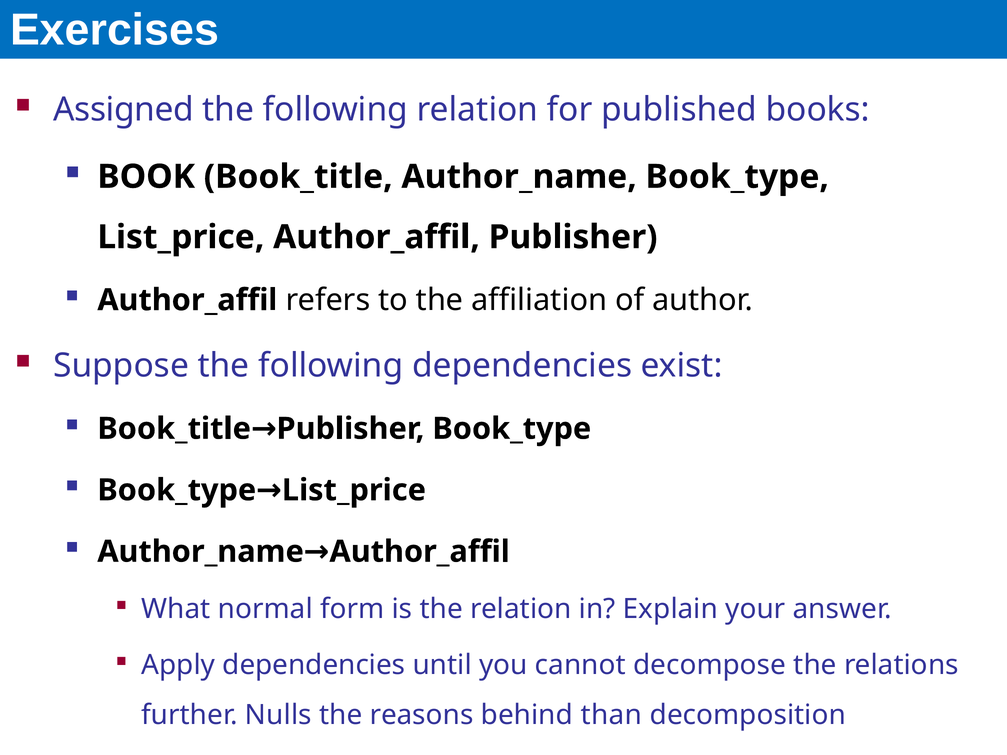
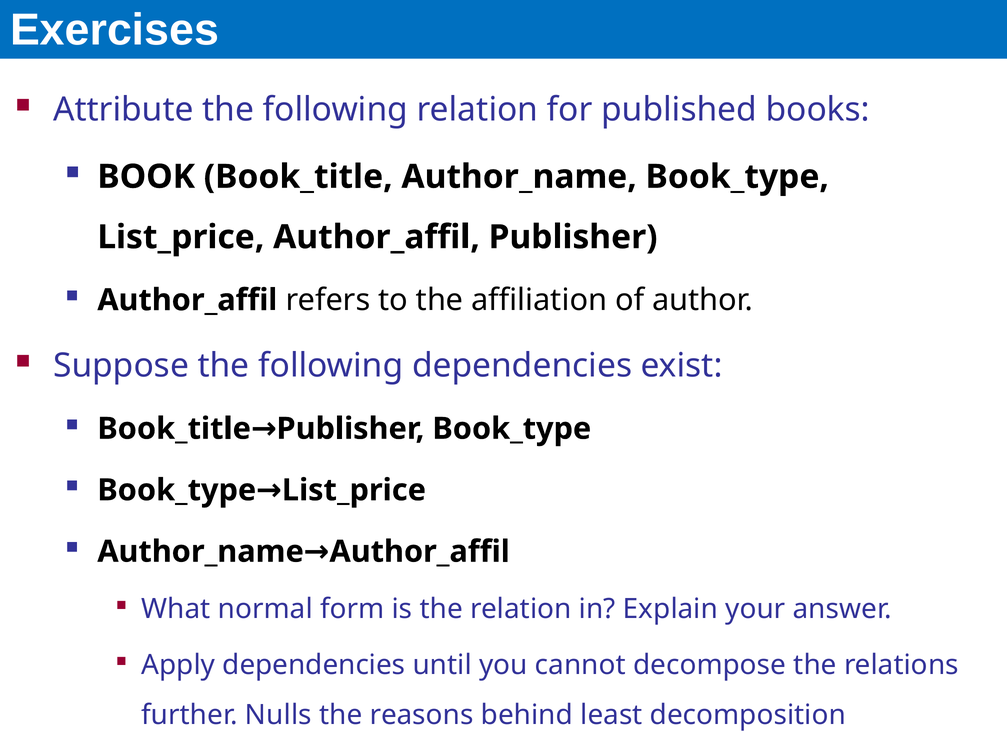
Assigned: Assigned -> Attribute
than: than -> least
